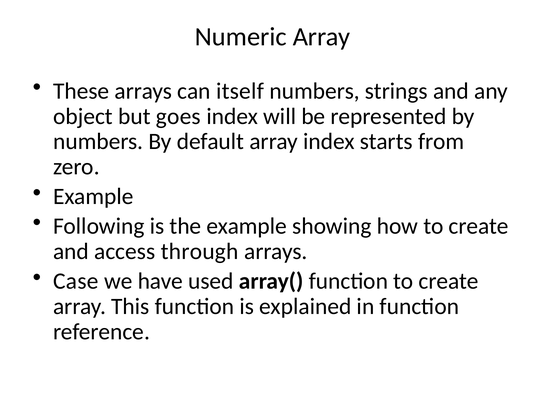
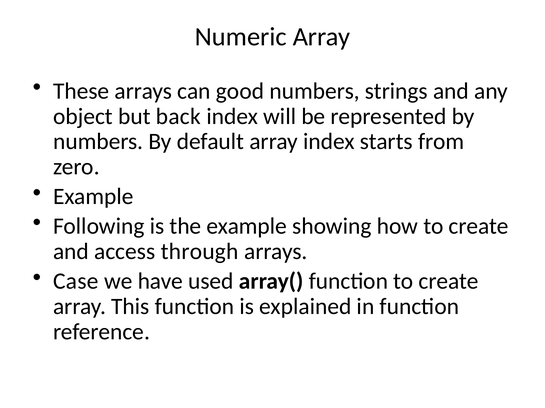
itself: itself -> good
goes: goes -> back
